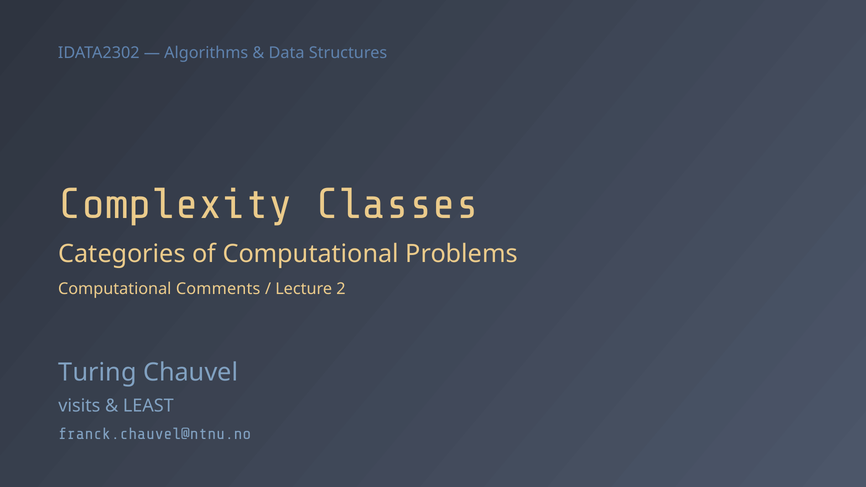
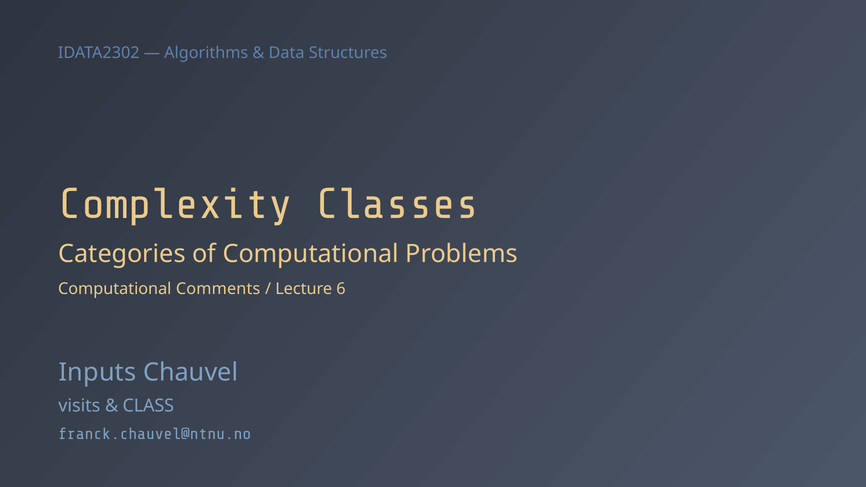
2: 2 -> 6
Turing: Turing -> Inputs
LEAST: LEAST -> CLASS
